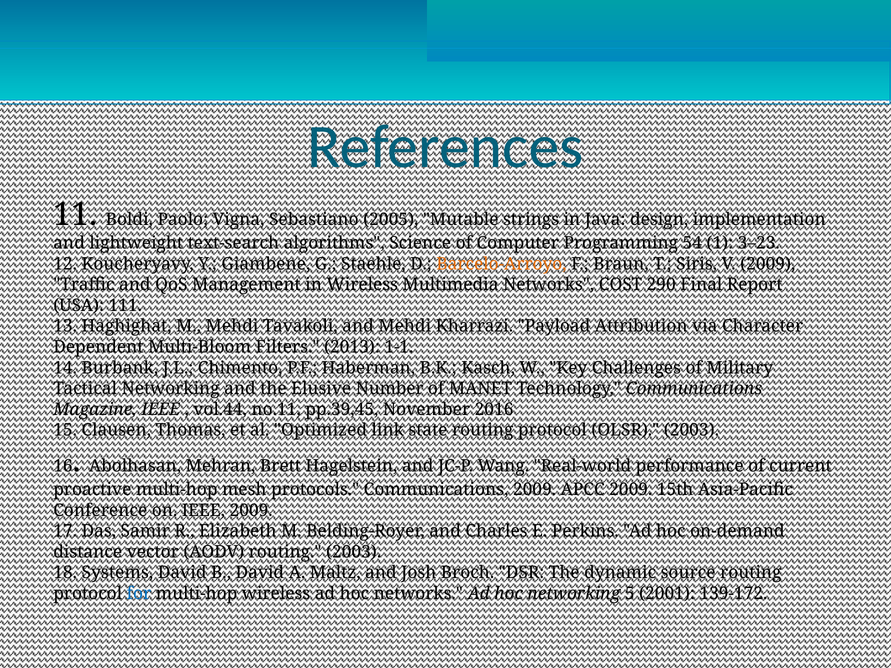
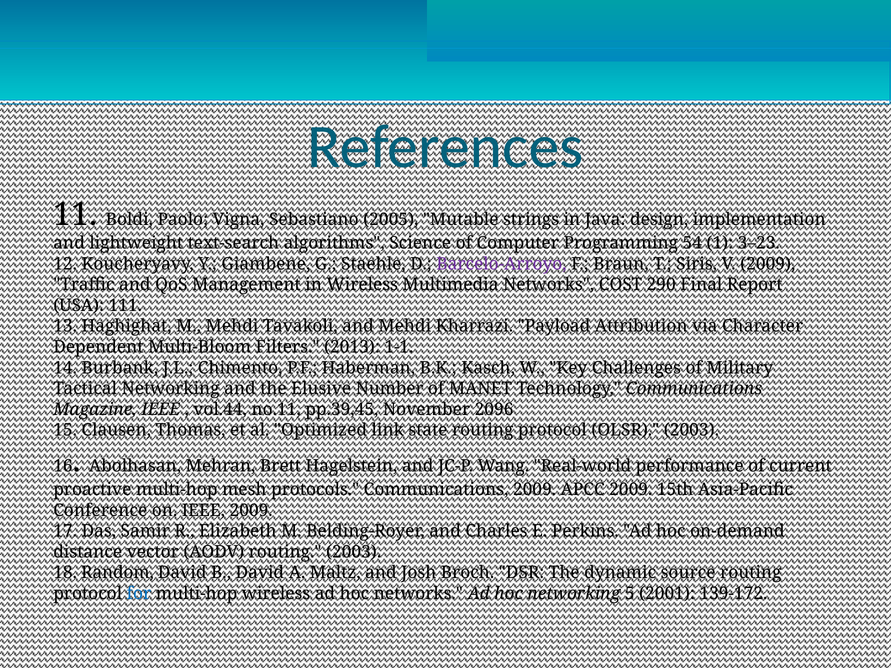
Barcelo-Arroyo colour: orange -> purple
2016: 2016 -> 2096
Systems: Systems -> Random
